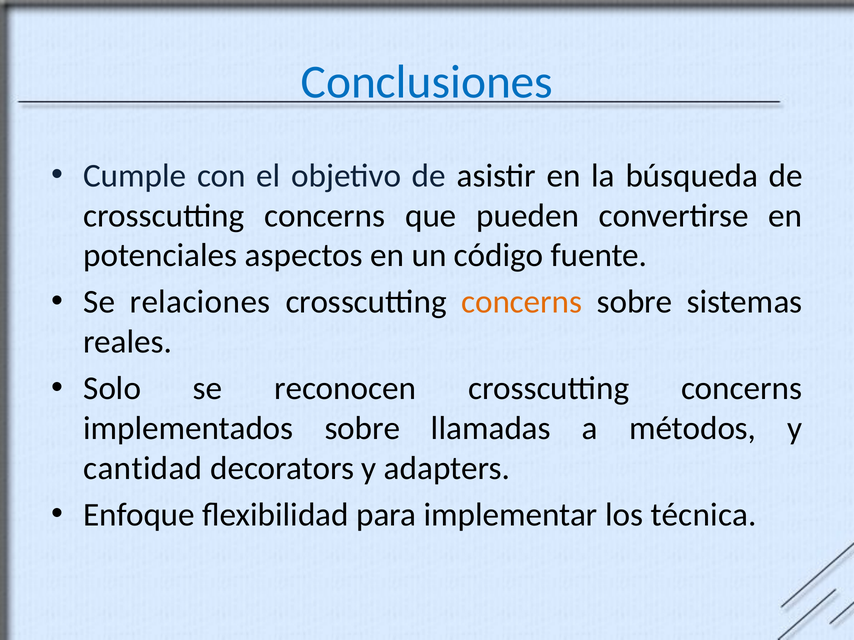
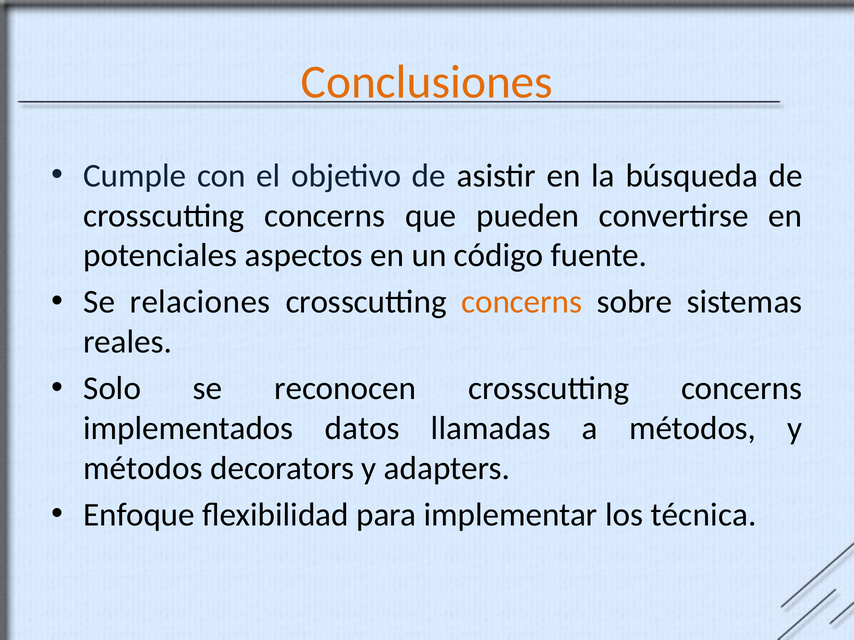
Conclusiones colour: blue -> orange
implementados sobre: sobre -> datos
cantidad at (143, 468): cantidad -> métodos
